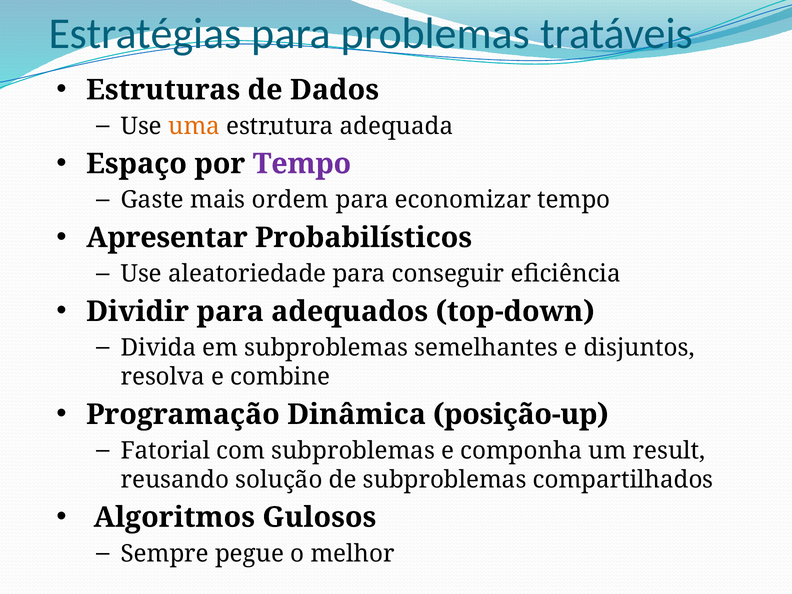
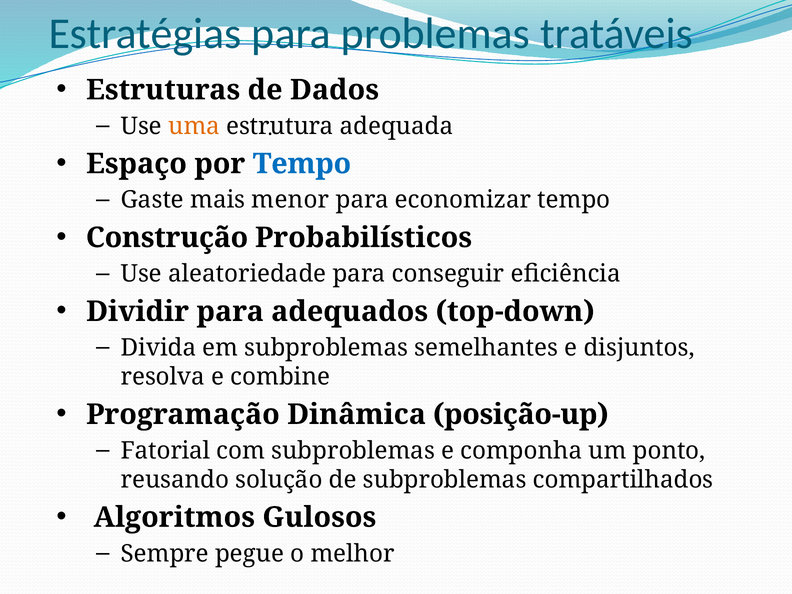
Tempo at (302, 164) colour: purple -> blue
ordem: ordem -> menor
Apresentar: Apresentar -> Construção
result: result -> ponto
